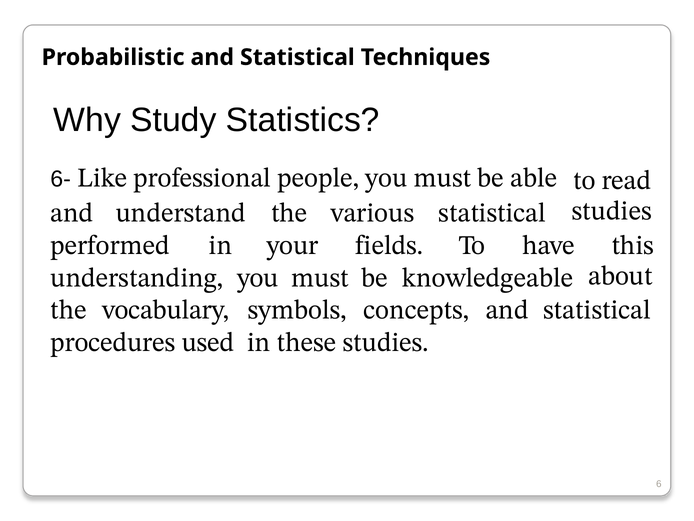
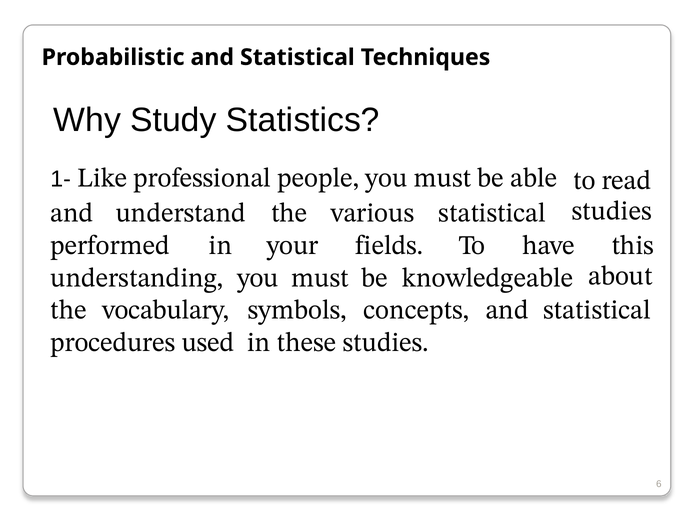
6-: 6- -> 1-
